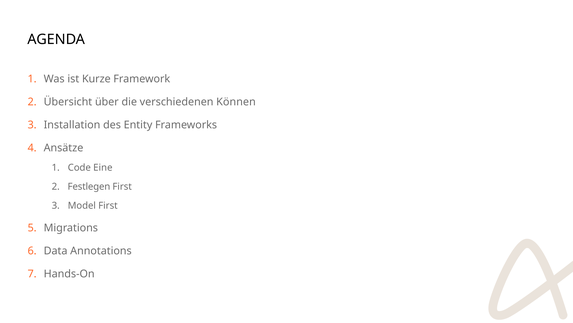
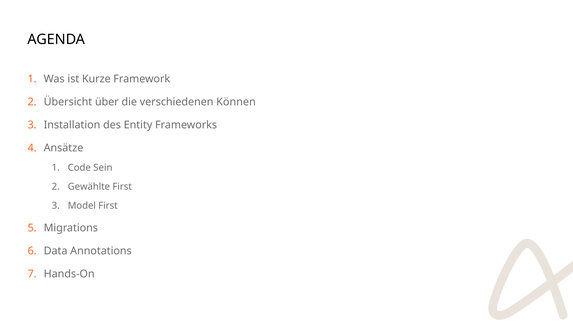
Eine: Eine -> Sein
Festlegen: Festlegen -> Gewählte
